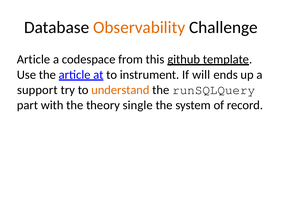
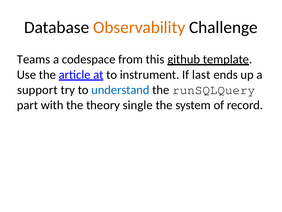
Article at (34, 59): Article -> Teams
will: will -> last
understand colour: orange -> blue
